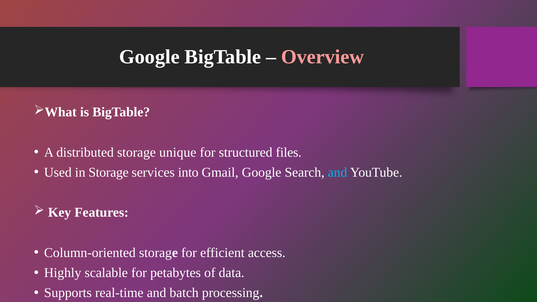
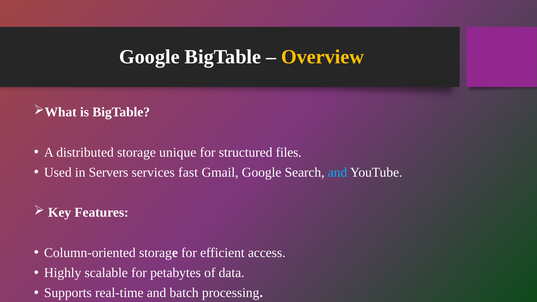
Overview colour: pink -> yellow
in Storage: Storage -> Servers
into: into -> fast
